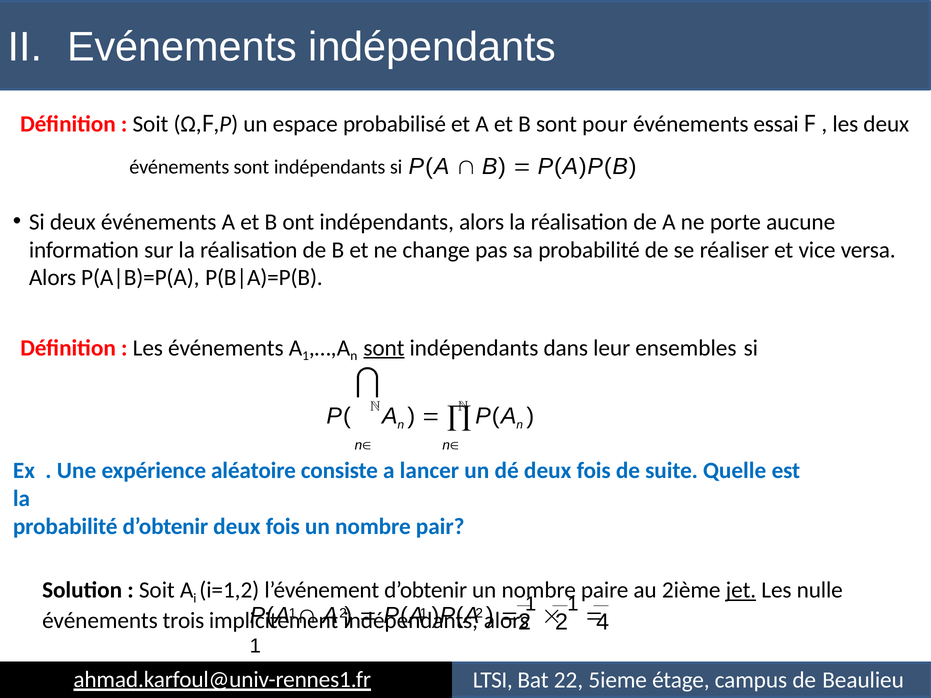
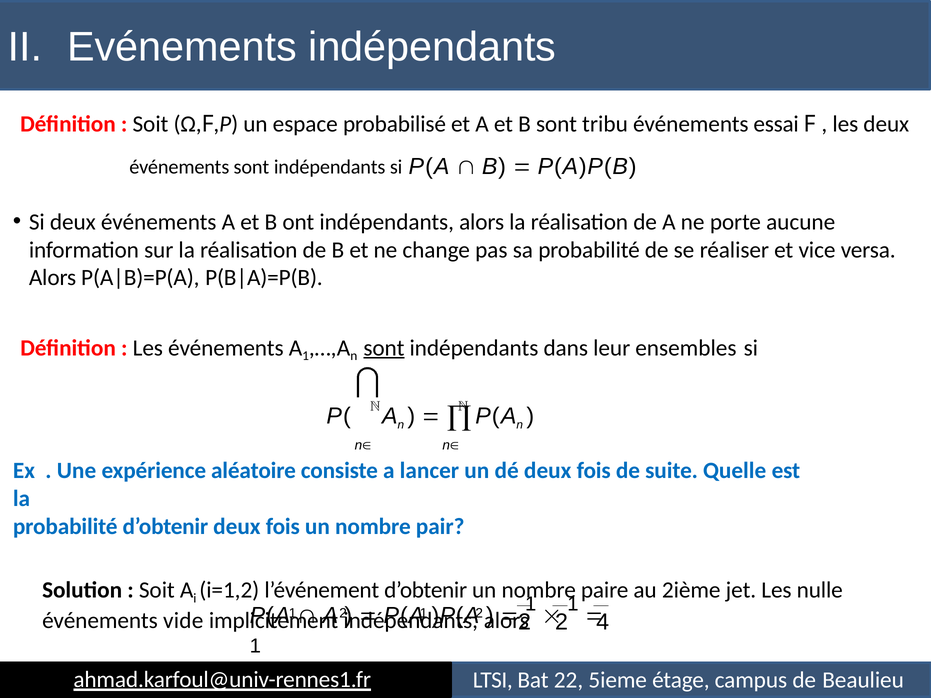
pour: pour -> tribu
jet underline: present -> none
trois: trois -> vide
